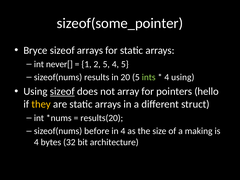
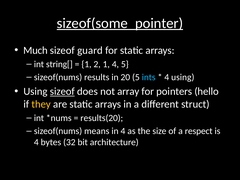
sizeof(some_pointer underline: none -> present
Bryce: Bryce -> Much
sizeof arrays: arrays -> guard
never[: never[ -> string[
2 5: 5 -> 1
ints colour: light green -> light blue
before: before -> means
making: making -> respect
